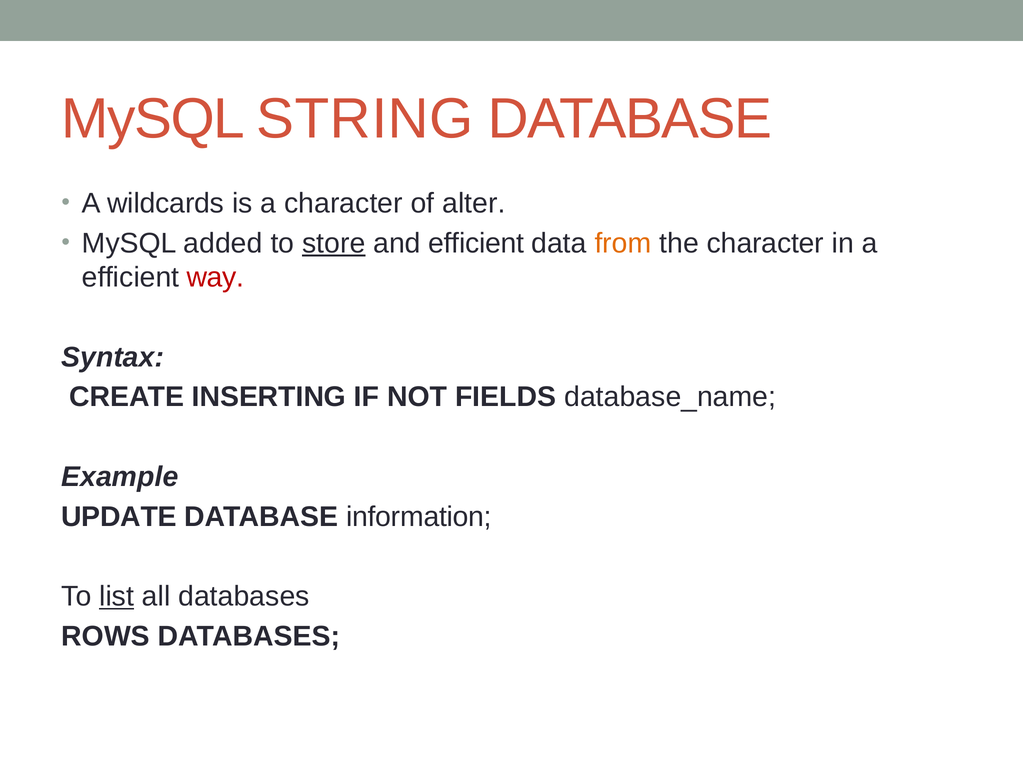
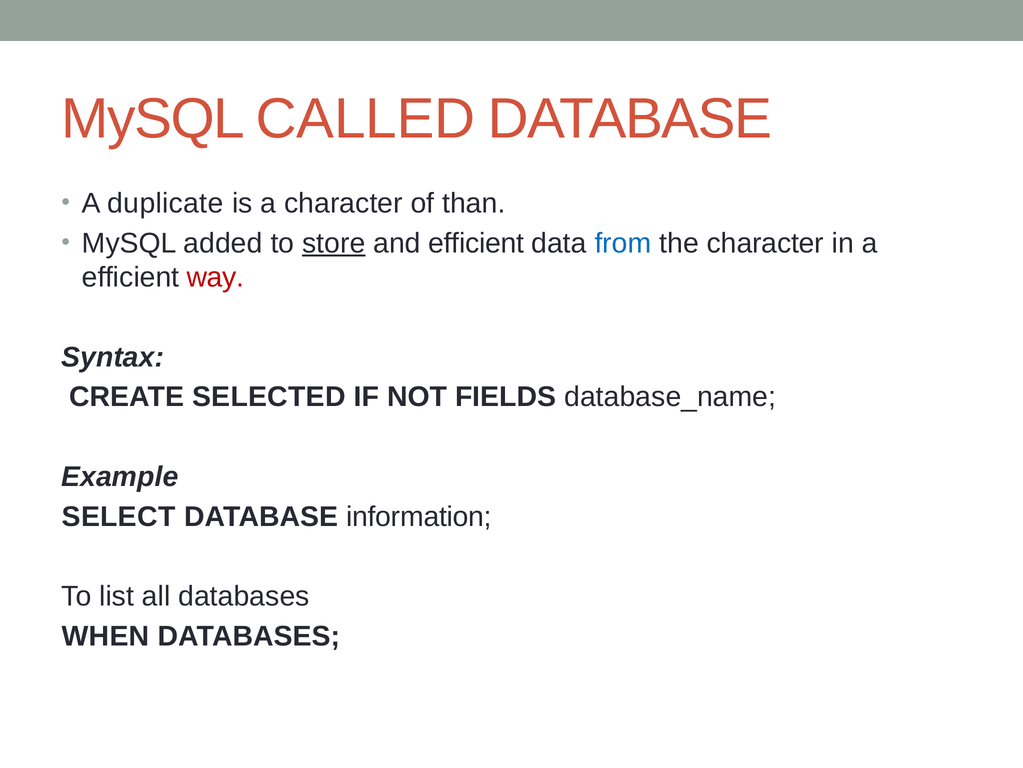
STRING: STRING -> CALLED
wildcards: wildcards -> duplicate
alter: alter -> than
from colour: orange -> blue
INSERTING: INSERTING -> SELECTED
UPDATE: UPDATE -> SELECT
list underline: present -> none
ROWS: ROWS -> WHEN
